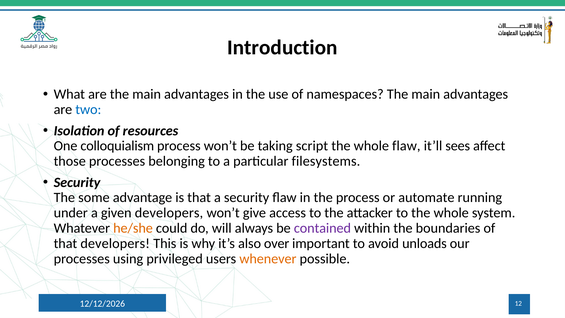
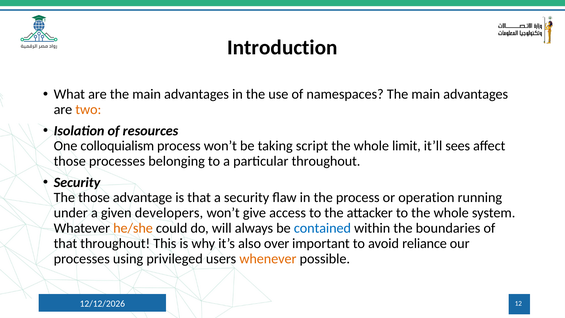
two colour: blue -> orange
whole flaw: flaw -> limit
particular filesystems: filesystems -> throughout
The some: some -> those
automate: automate -> operation
contained colour: purple -> blue
that developers: developers -> throughout
unloads: unloads -> reliance
